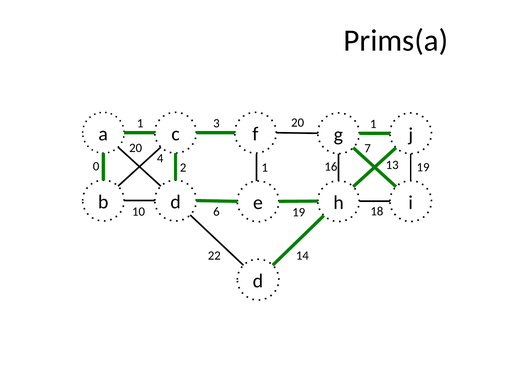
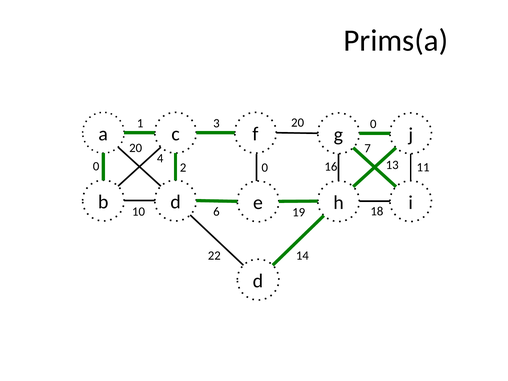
20 1: 1 -> 0
16 19: 19 -> 11
2 1: 1 -> 0
